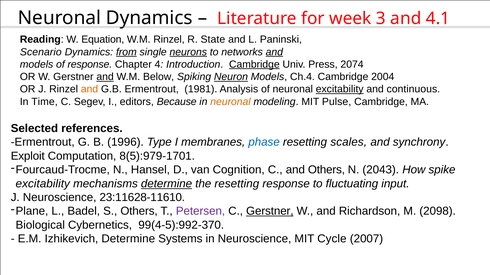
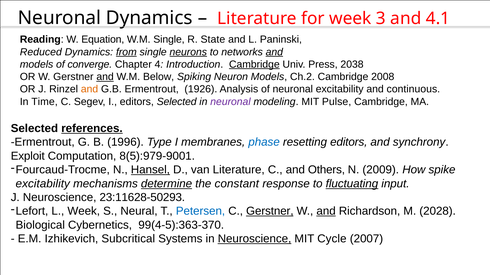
W.M Rinzel: Rinzel -> Single
Scenario: Scenario -> Reduced
of response: response -> converge
2074: 2074 -> 2038
Neuron underline: present -> none
Ch.4: Ch.4 -> Ch.2
2004: 2004 -> 2008
1981: 1981 -> 1926
excitability at (340, 89) underline: present -> none
editors Because: Because -> Selected
neuronal at (230, 102) colour: orange -> purple
references underline: none -> present
resetting scales: scales -> editors
8(5):979-1701: 8(5):979-1701 -> 8(5):979-9001
Hansel underline: none -> present
van Cognition: Cognition -> Literature
2043: 2043 -> 2009
the resetting: resetting -> constant
fluctuating underline: none -> present
23:11628-11610: 23:11628-11610 -> 23:11628-50293
Plane: Plane -> Lefort
L Badel: Badel -> Week
S Others: Others -> Neural
Petersen colour: purple -> blue
and at (326, 212) underline: none -> present
2098: 2098 -> 2028
99(4-5):992-370: 99(4-5):992-370 -> 99(4-5):363-370
Izhikevich Determine: Determine -> Subcritical
Neuroscience at (255, 239) underline: none -> present
